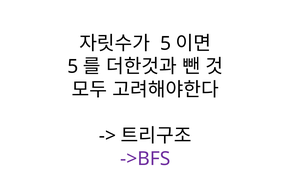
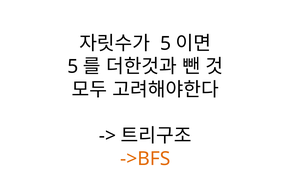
->BFS colour: purple -> orange
